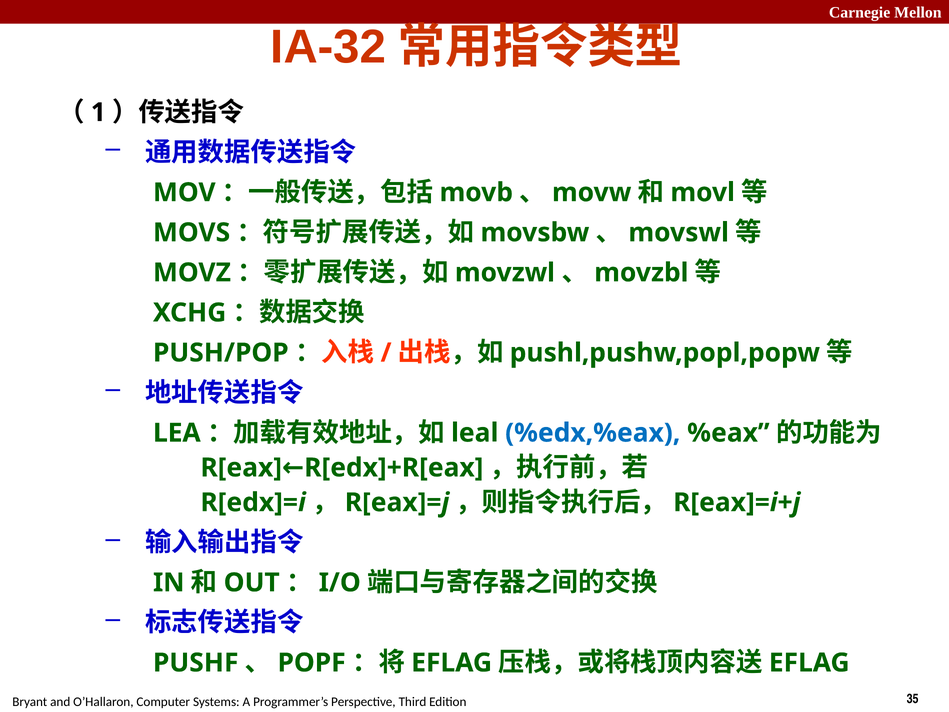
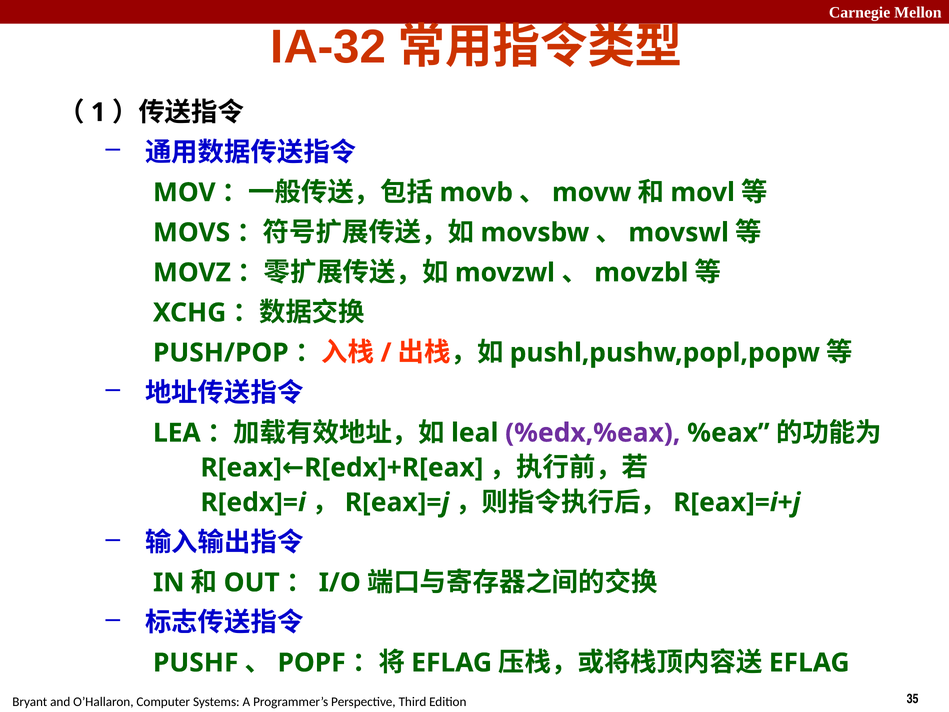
%edx,%eax colour: blue -> purple
